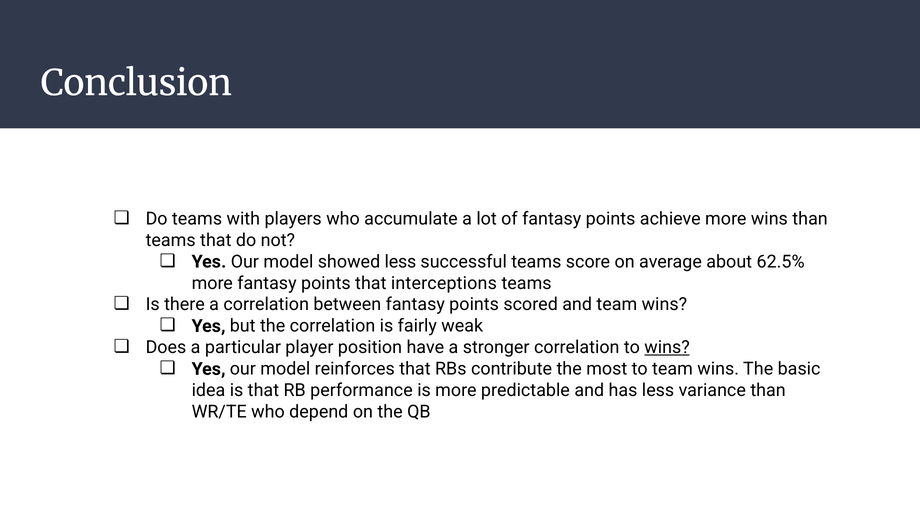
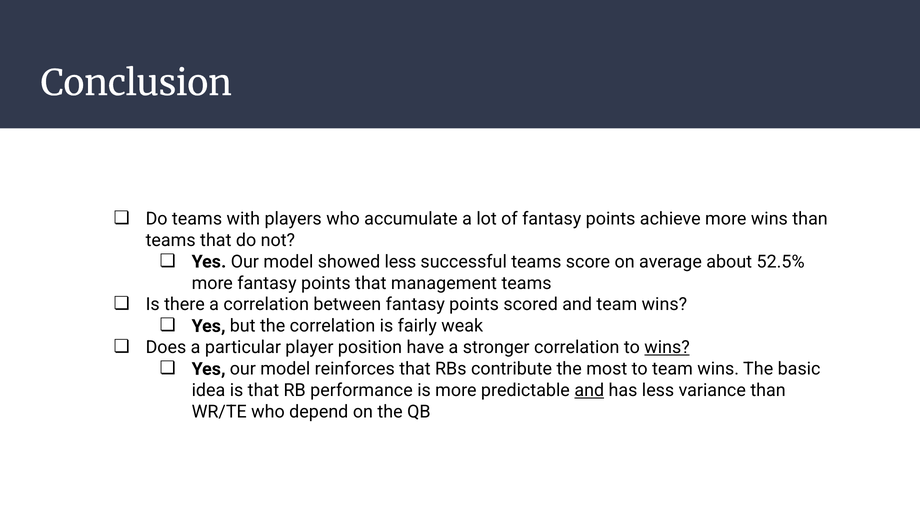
62.5%: 62.5% -> 52.5%
interceptions: interceptions -> management
and at (589, 391) underline: none -> present
